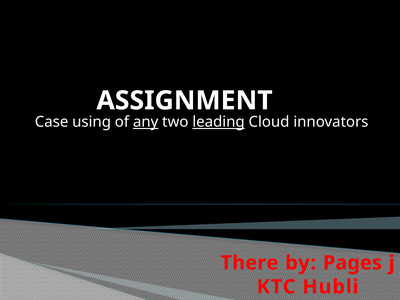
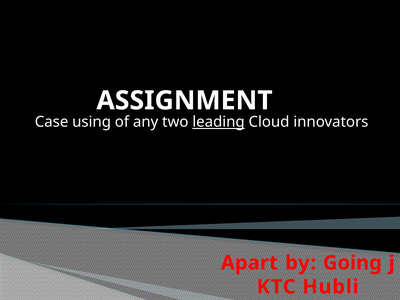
any underline: present -> none
There: There -> Apart
Pages: Pages -> Going
